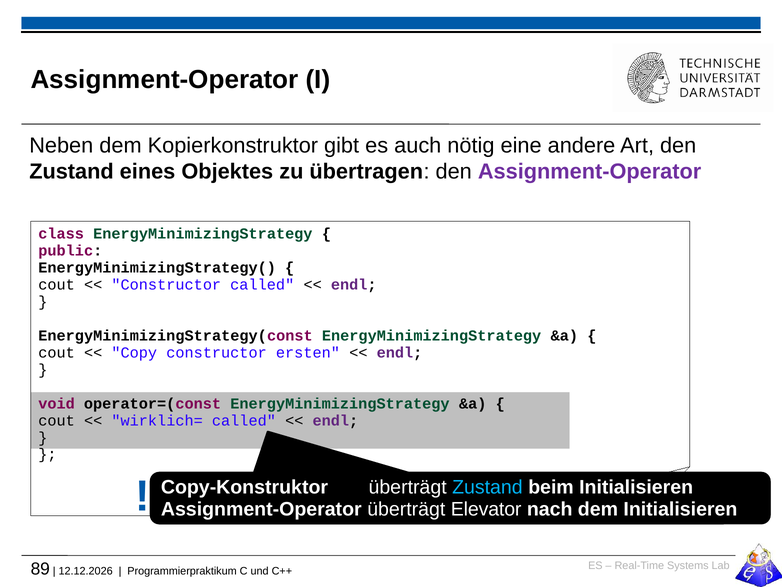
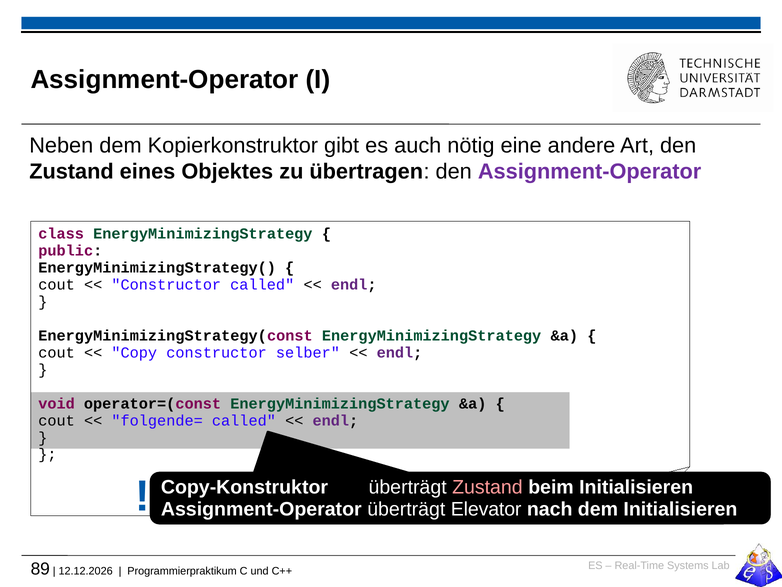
ersten: ersten -> selber
wirklich=: wirklich= -> folgende=
Zustand at (487, 487) colour: light blue -> pink
